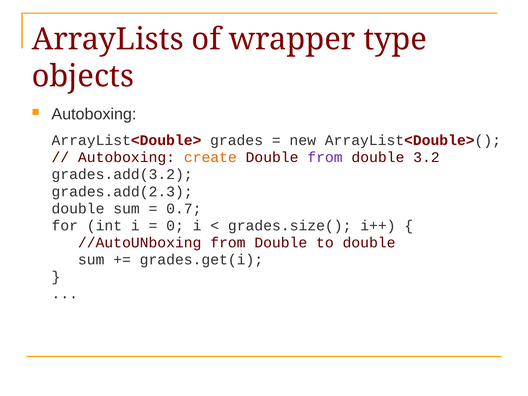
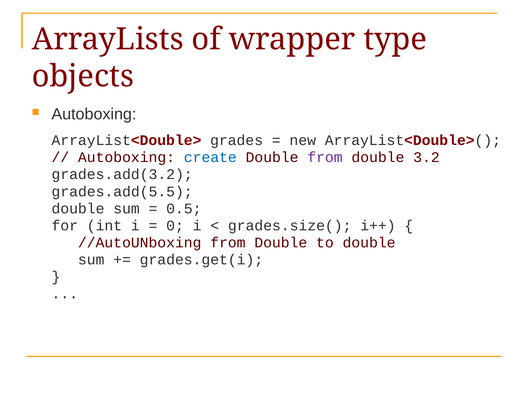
create colour: orange -> blue
grades.add(2.3: grades.add(2.3 -> grades.add(5.5
0.7: 0.7 -> 0.5
